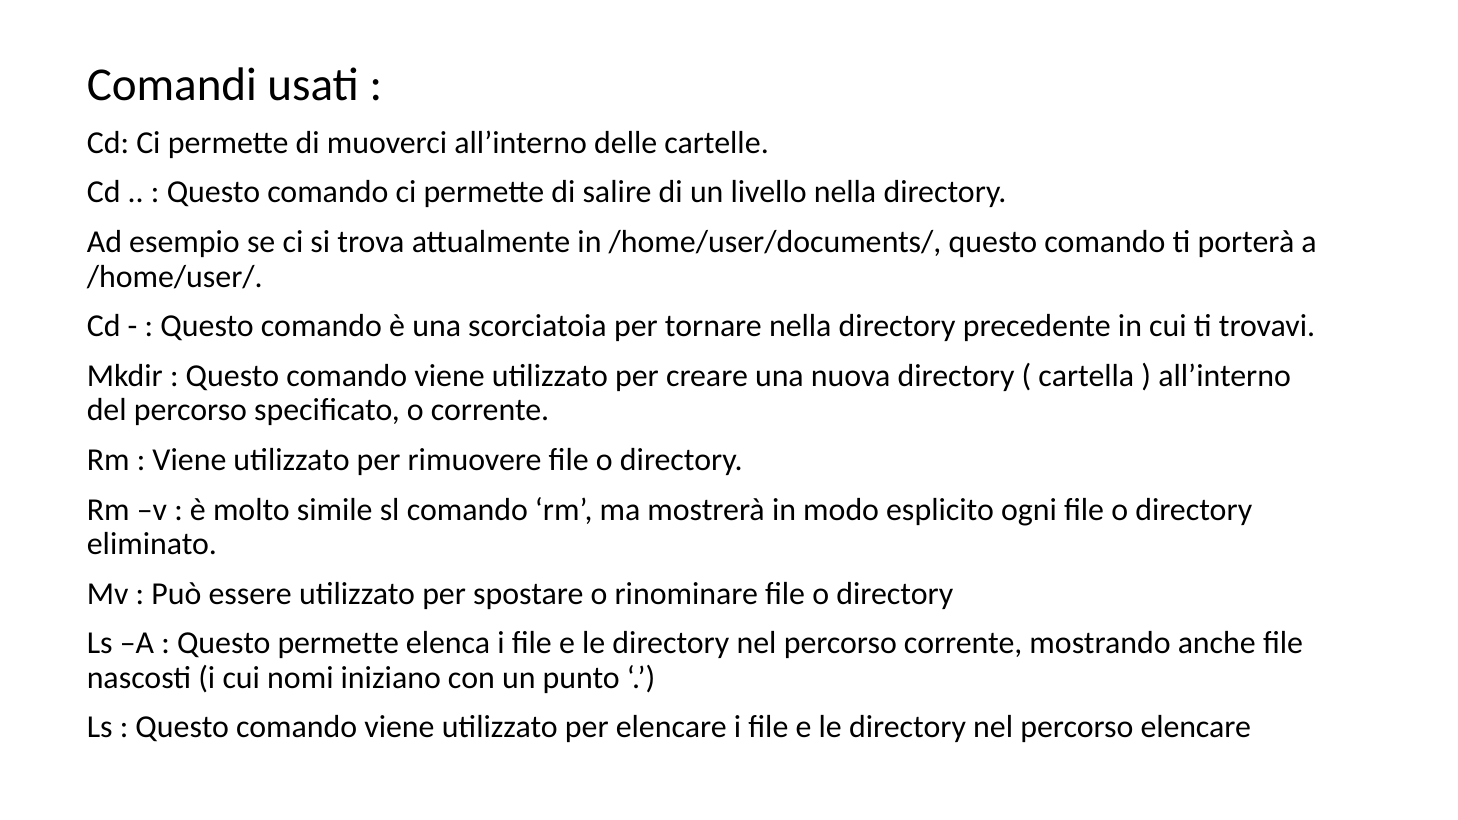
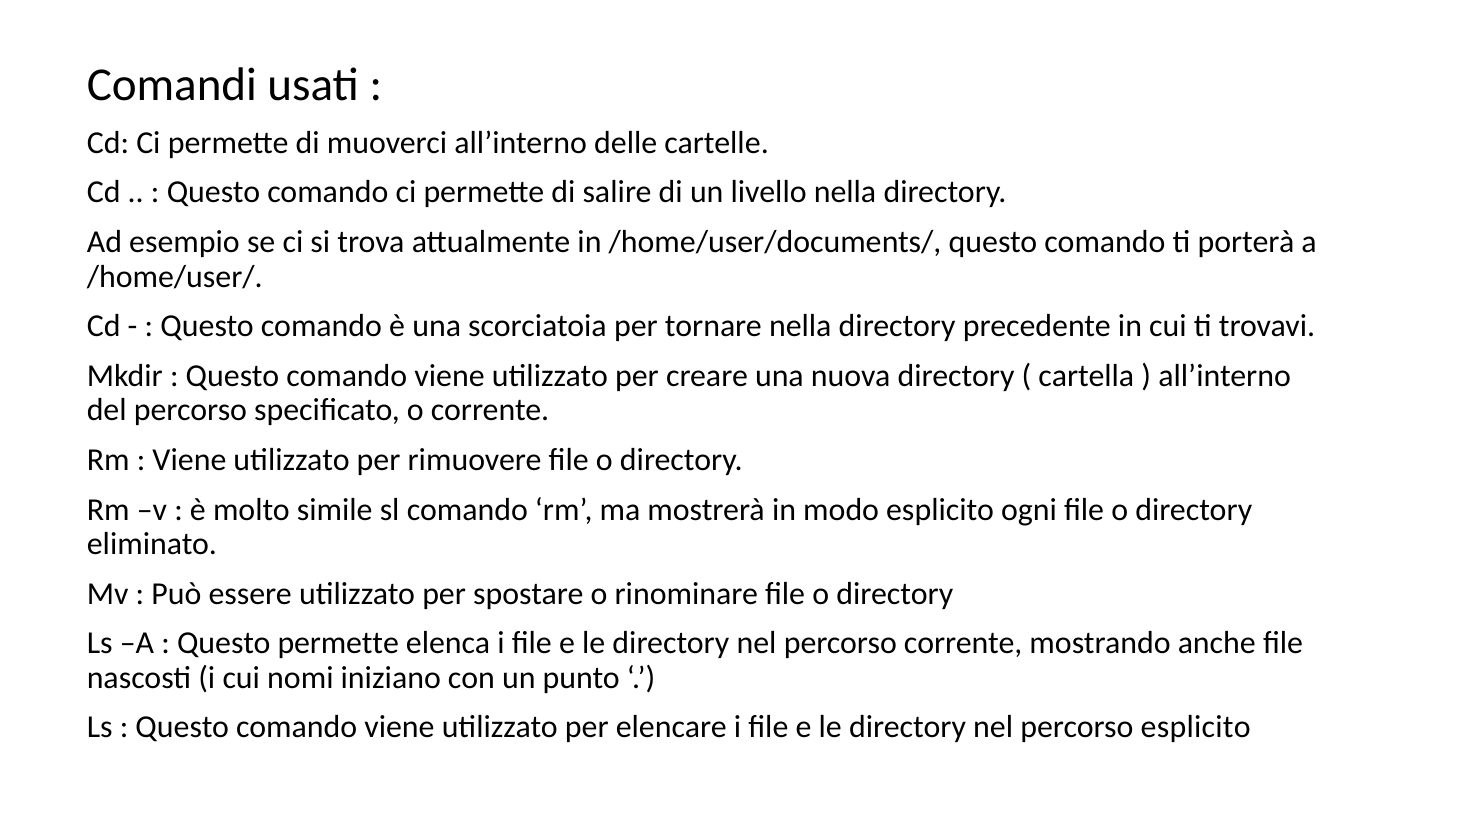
percorso elencare: elencare -> esplicito
